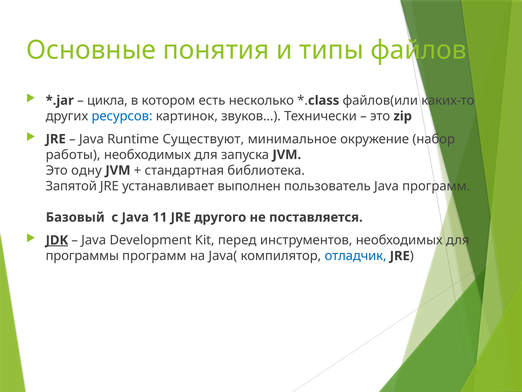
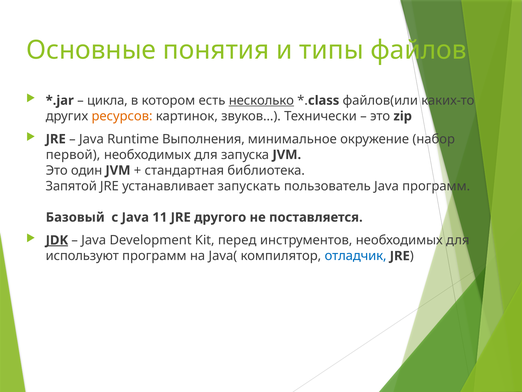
несколько underline: none -> present
ресурсов colour: blue -> orange
Существуют: Существуют -> Выполнения
работы: работы -> первой
одну: одну -> один
выполнен: выполнен -> запускать
программы: программы -> используют
